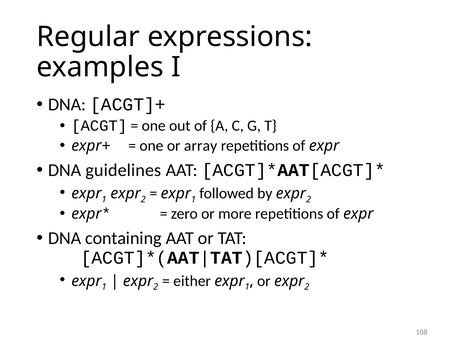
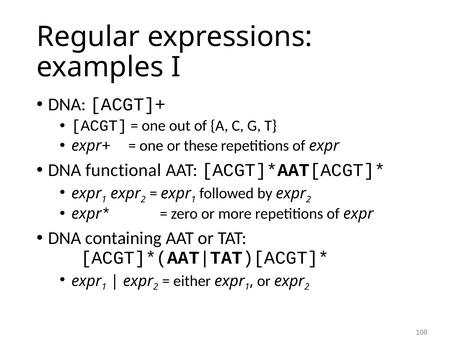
array: array -> these
guidelines: guidelines -> functional
